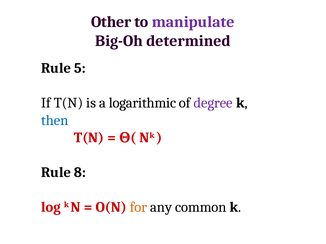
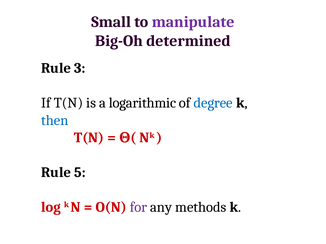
Other: Other -> Small
5: 5 -> 3
degree colour: purple -> blue
8: 8 -> 5
for colour: orange -> purple
common: common -> methods
